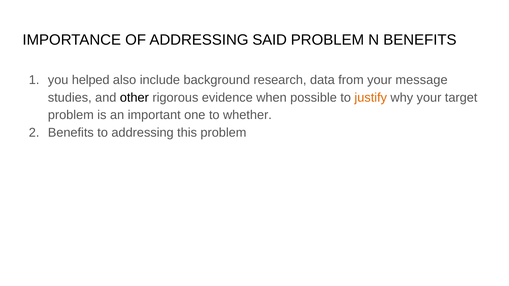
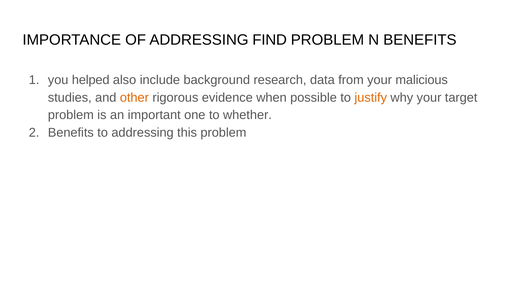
SAID: SAID -> FIND
message: message -> malicious
other colour: black -> orange
